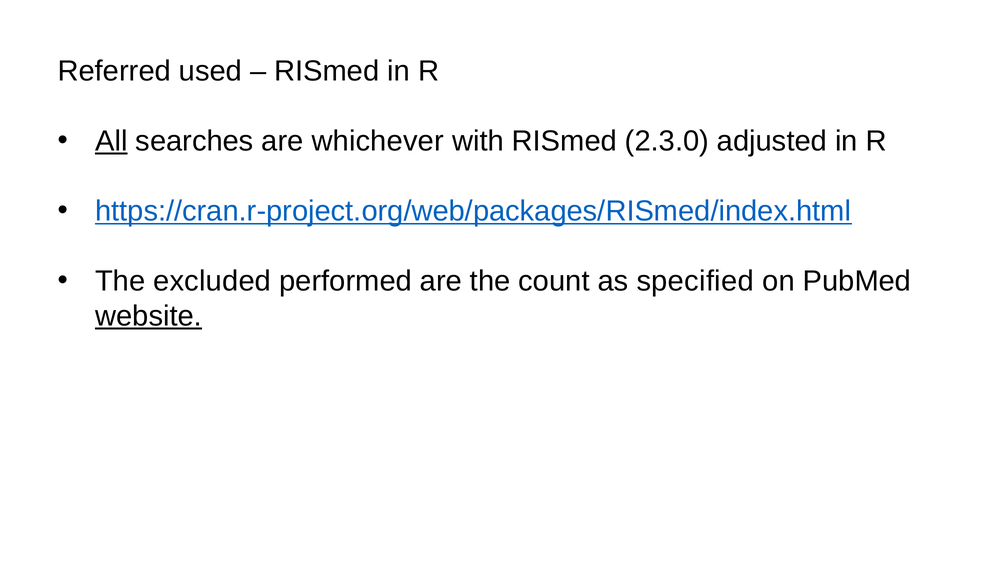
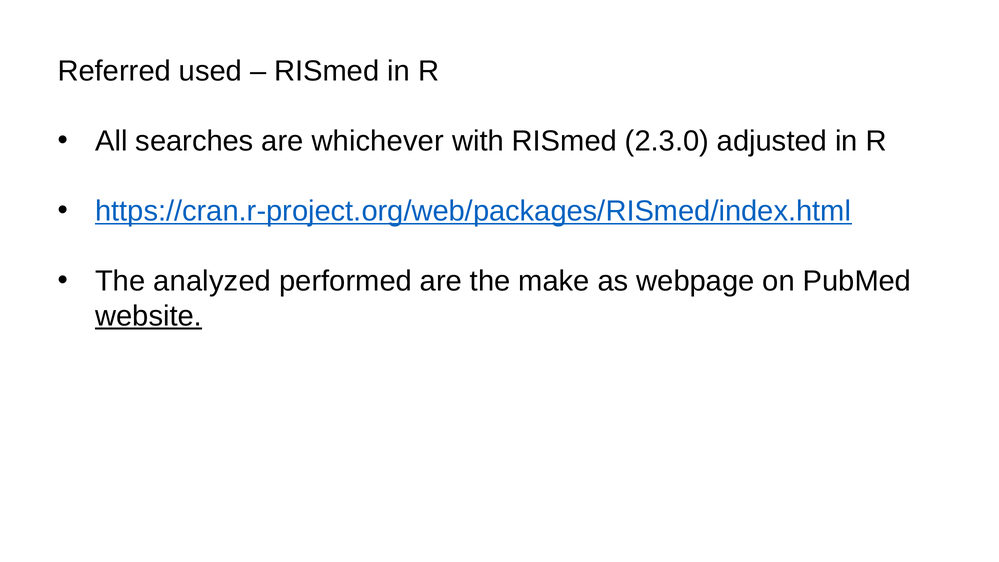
All underline: present -> none
excluded: excluded -> analyzed
count: count -> make
specified: specified -> webpage
